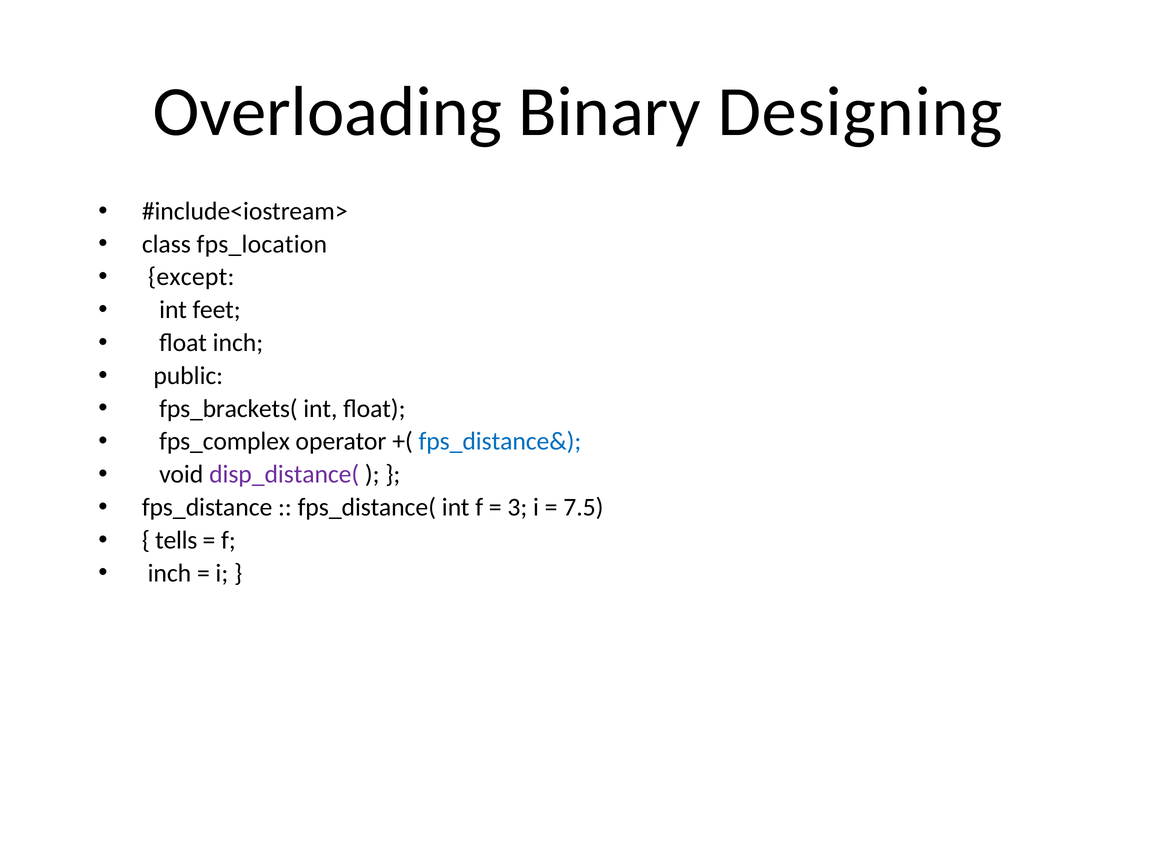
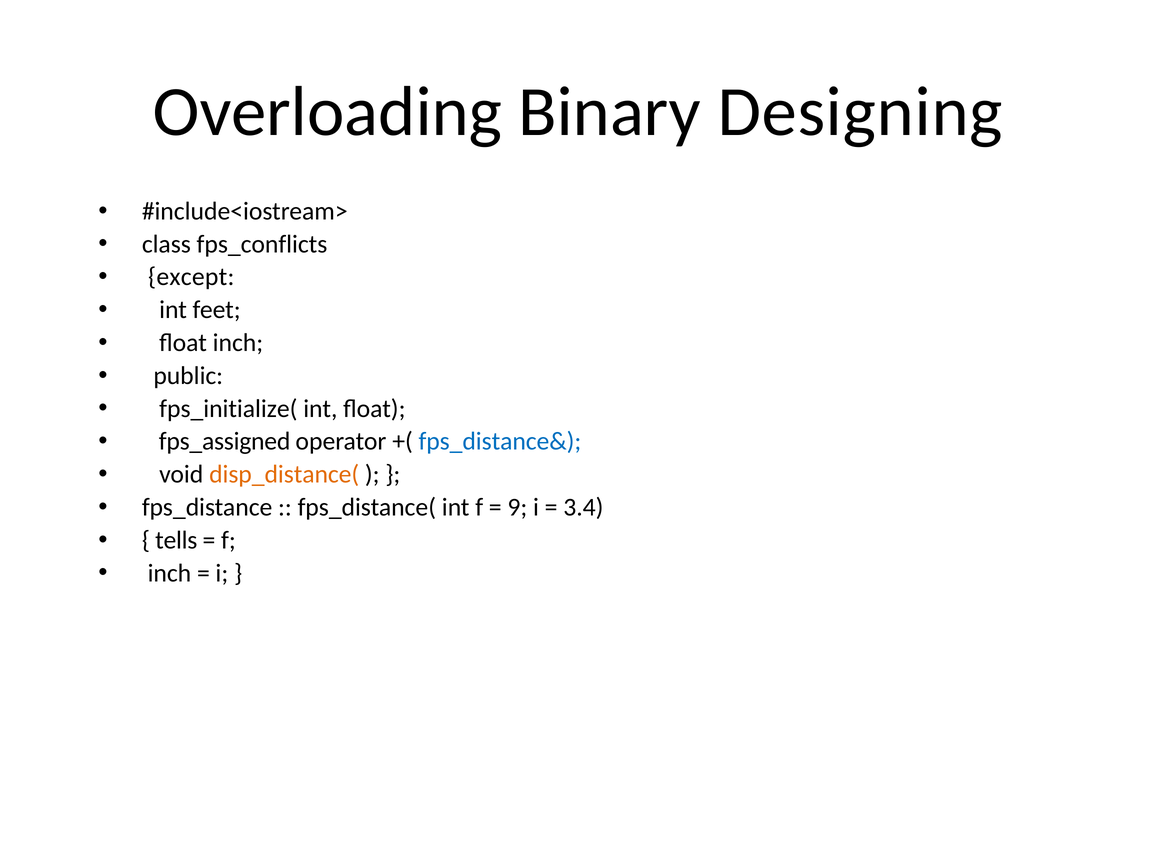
fps_location: fps_location -> fps_conflicts
fps_brackets(: fps_brackets( -> fps_initialize(
fps_complex: fps_complex -> fps_assigned
disp_distance( colour: purple -> orange
3: 3 -> 9
7.5: 7.5 -> 3.4
